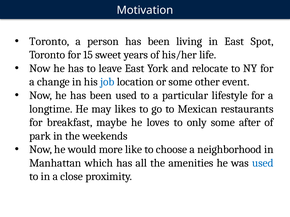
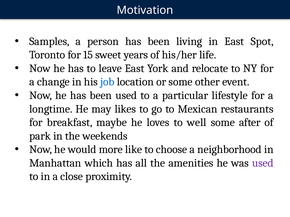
Toronto at (49, 41): Toronto -> Samples
only: only -> well
used at (263, 163) colour: blue -> purple
